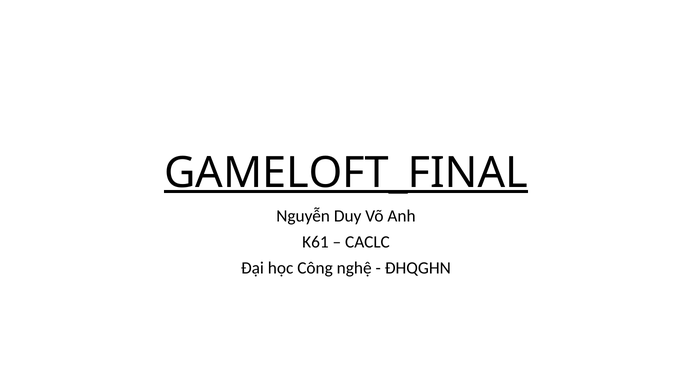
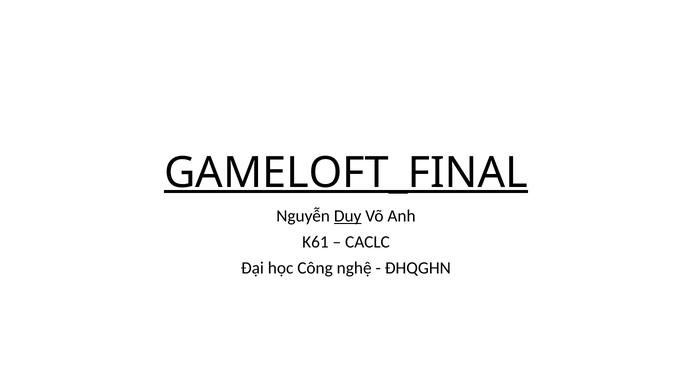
Duy underline: none -> present
